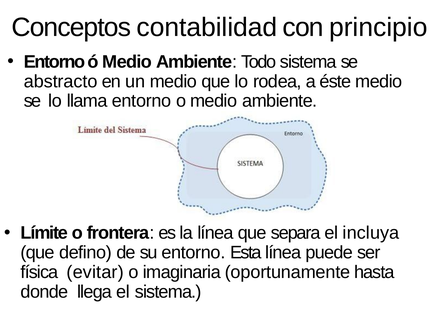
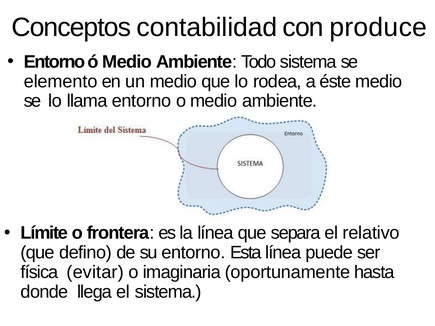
principio: principio -> produce
abstracto: abstracto -> elemento
incluya: incluya -> relativo
